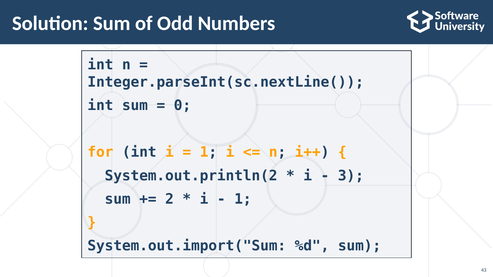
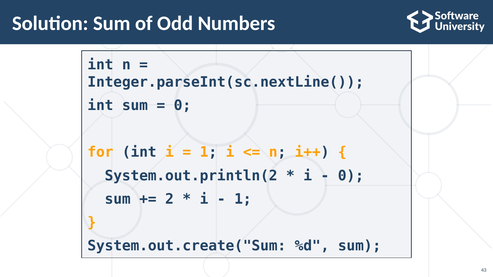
3 at (351, 176): 3 -> 0
System.out.import("Sum: System.out.import("Sum -> System.out.create("Sum
